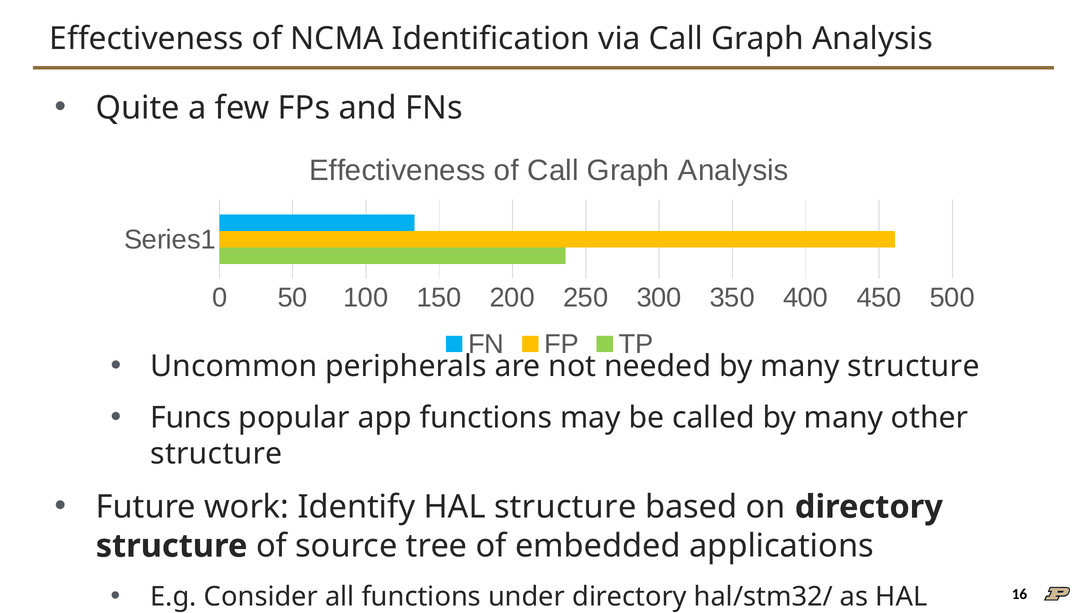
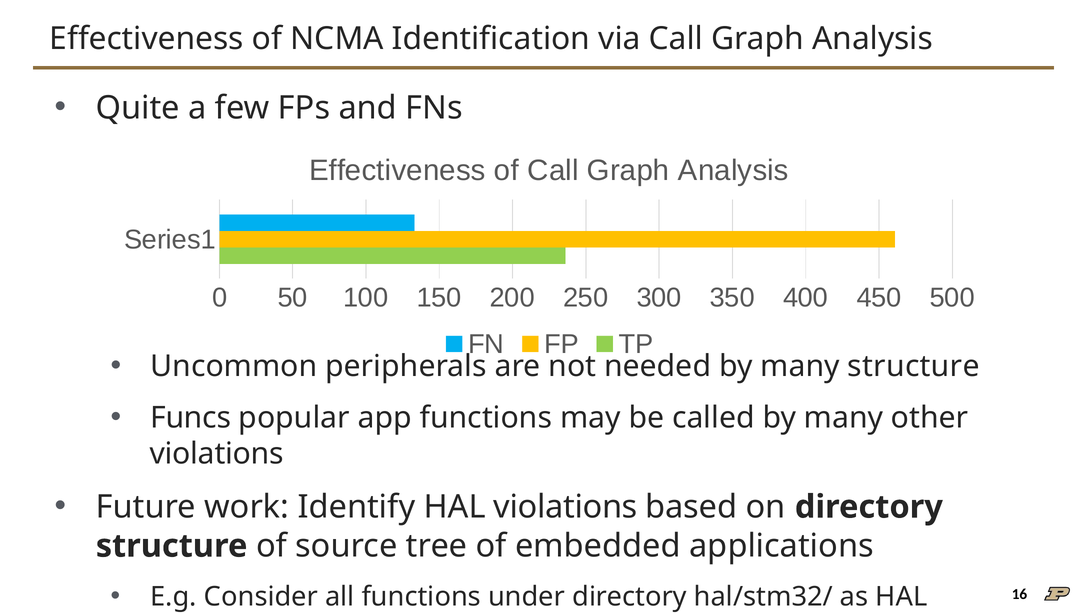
structure at (216, 455): structure -> violations
HAL structure: structure -> violations
